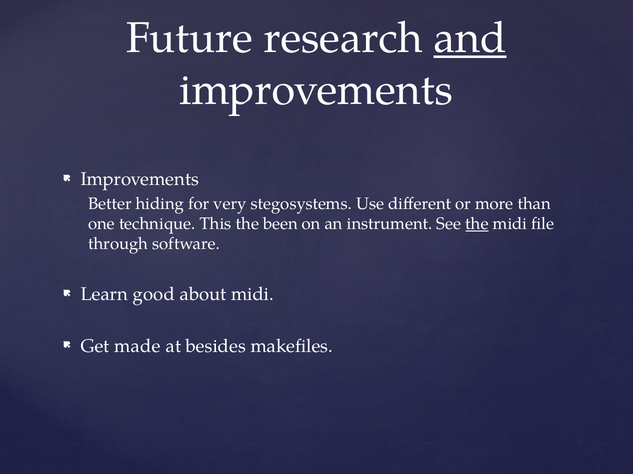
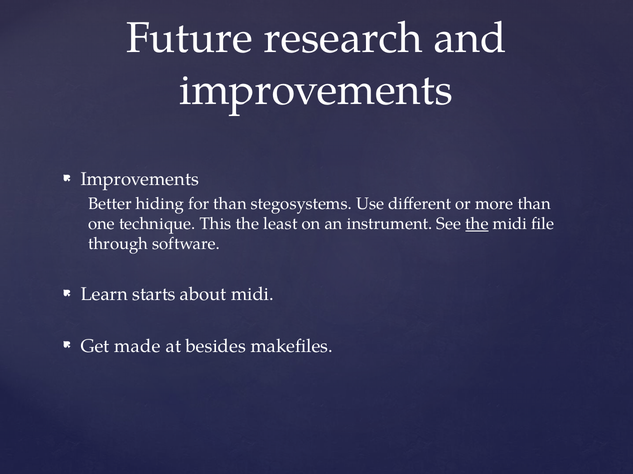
and underline: present -> none
for very: very -> than
been: been -> least
good: good -> starts
